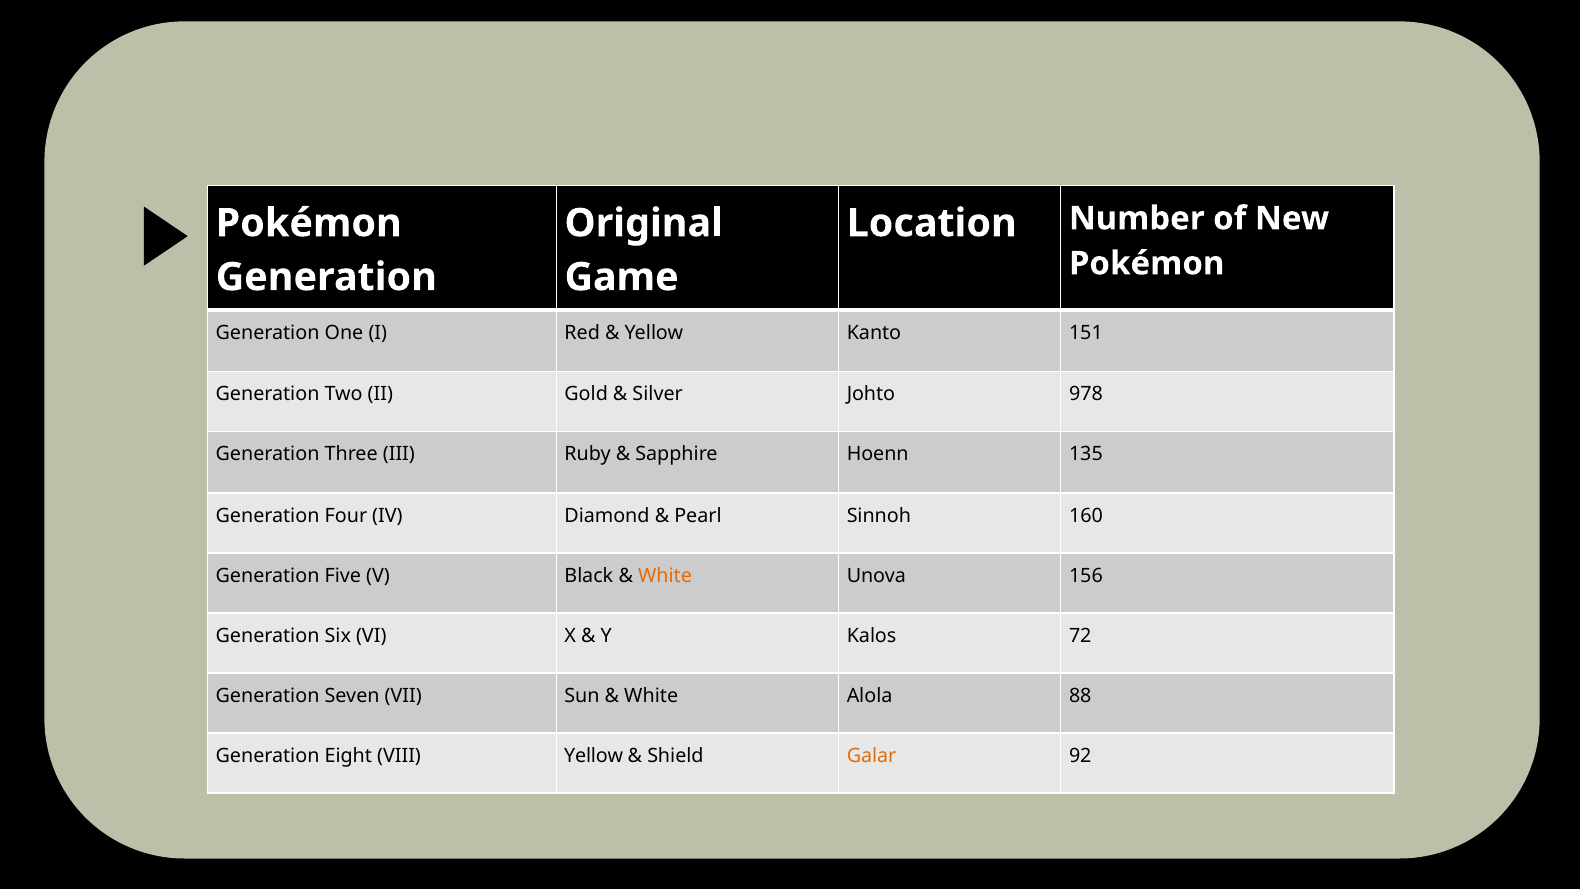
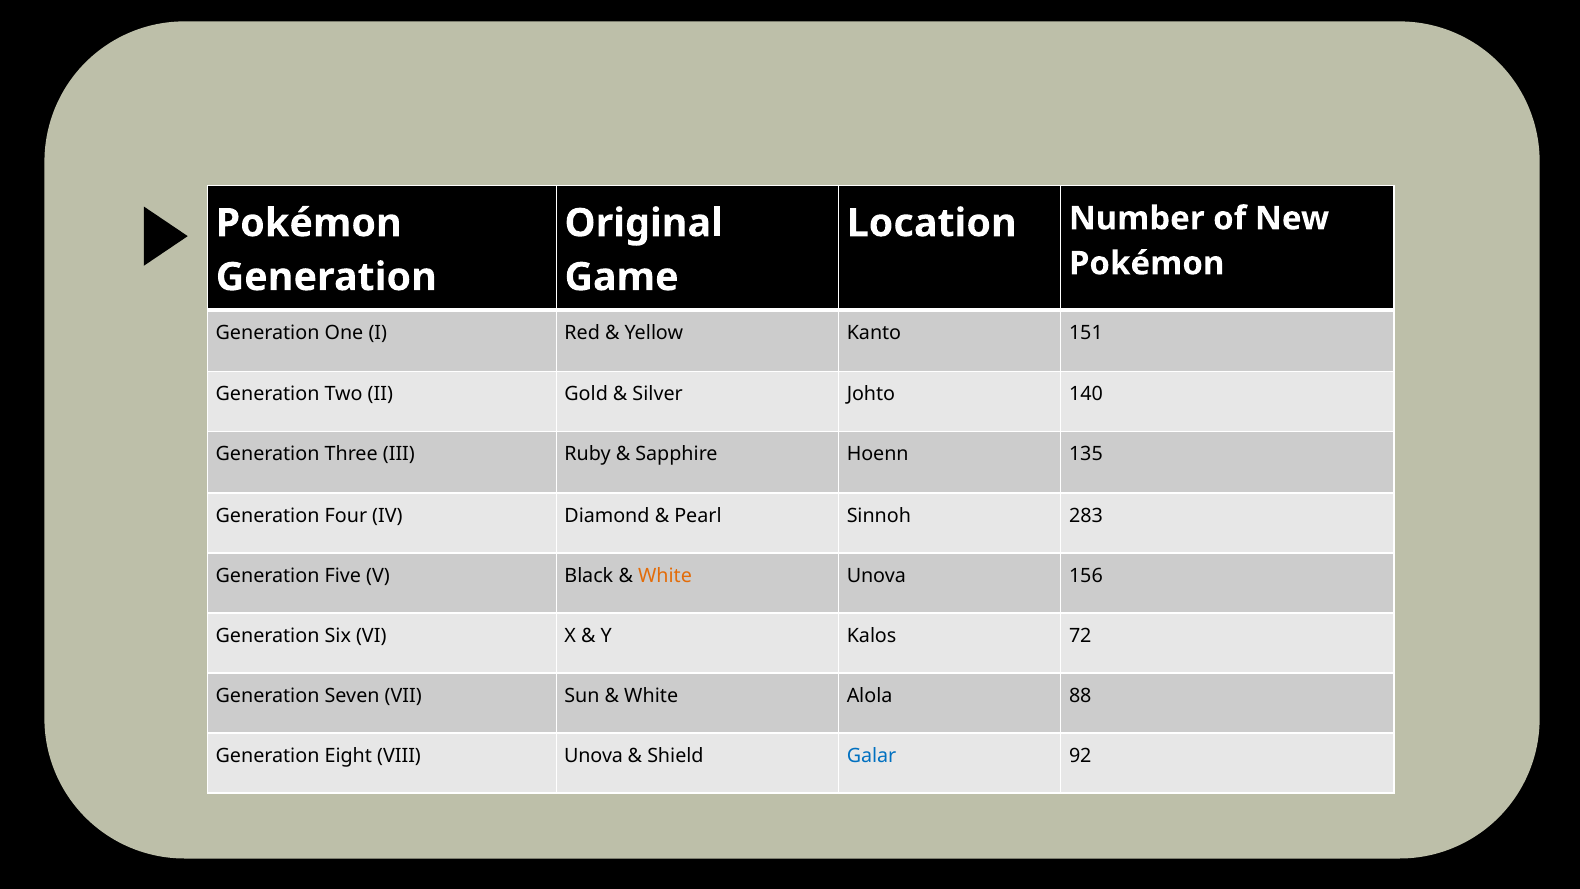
978: 978 -> 140
160: 160 -> 283
VIII Yellow: Yellow -> Unova
Galar colour: orange -> blue
